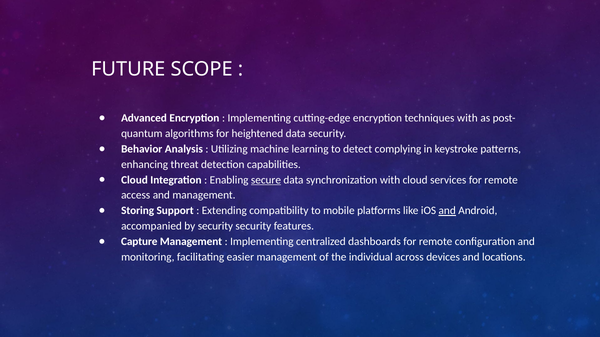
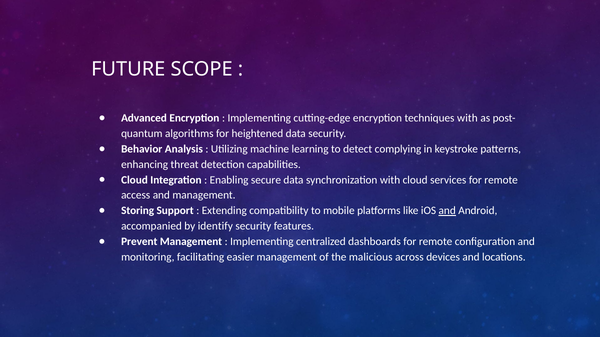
secure underline: present -> none
by security: security -> identify
Capture: Capture -> Prevent
individual: individual -> malicious
